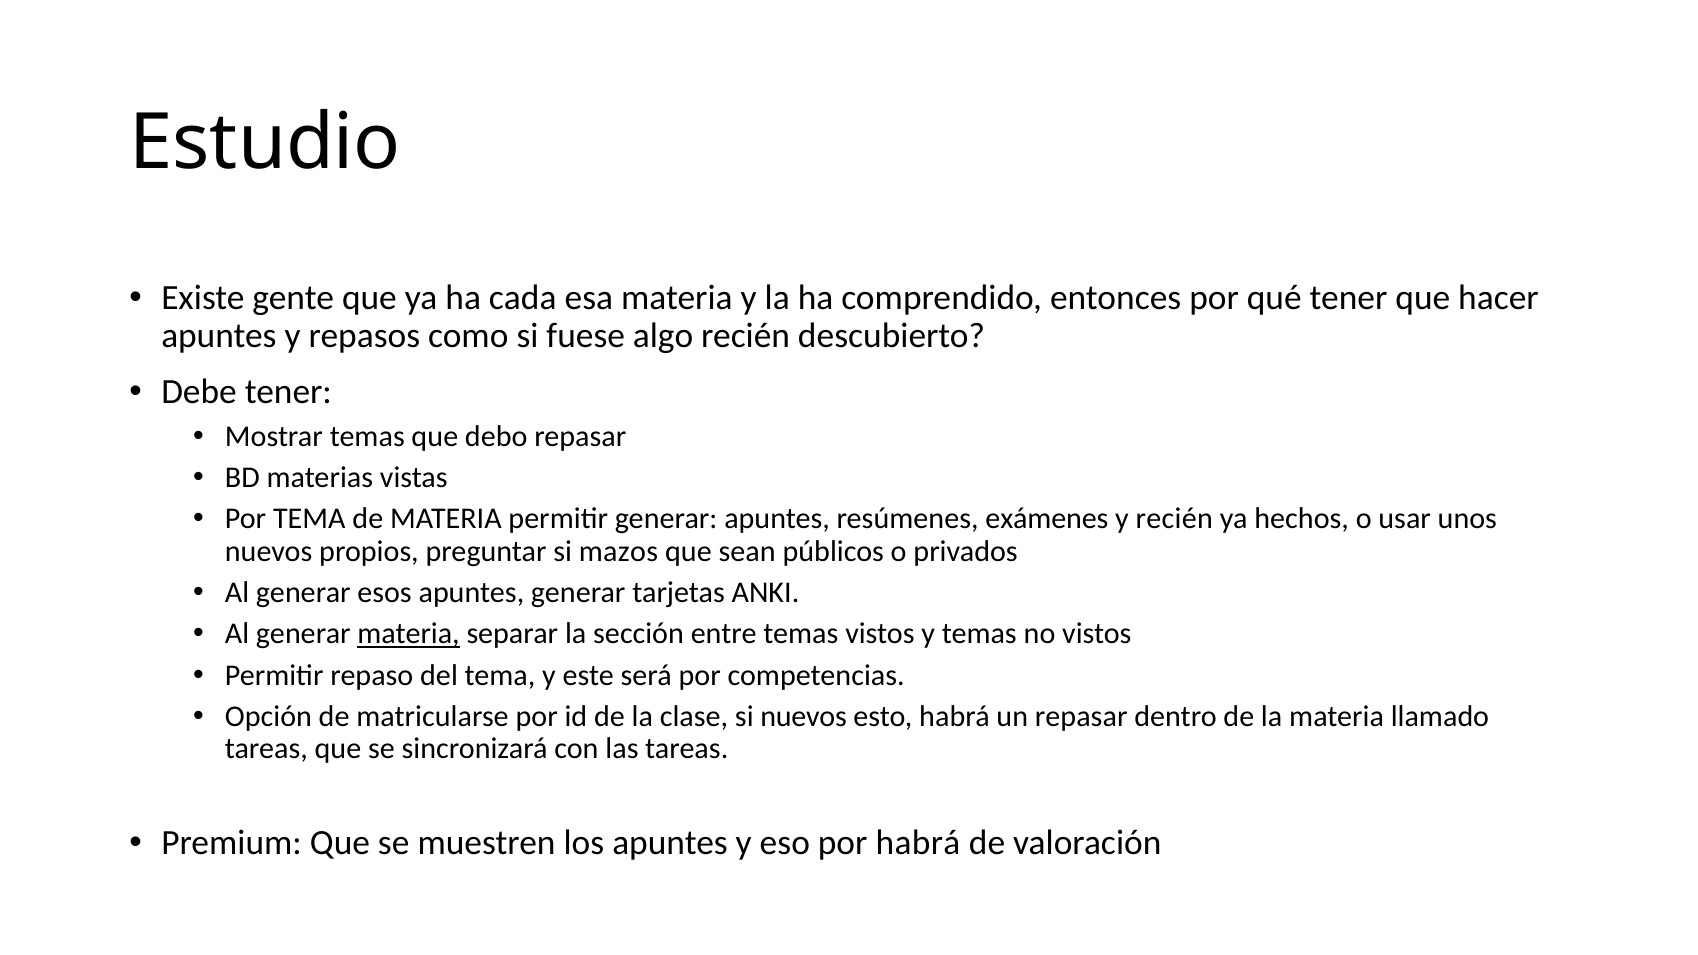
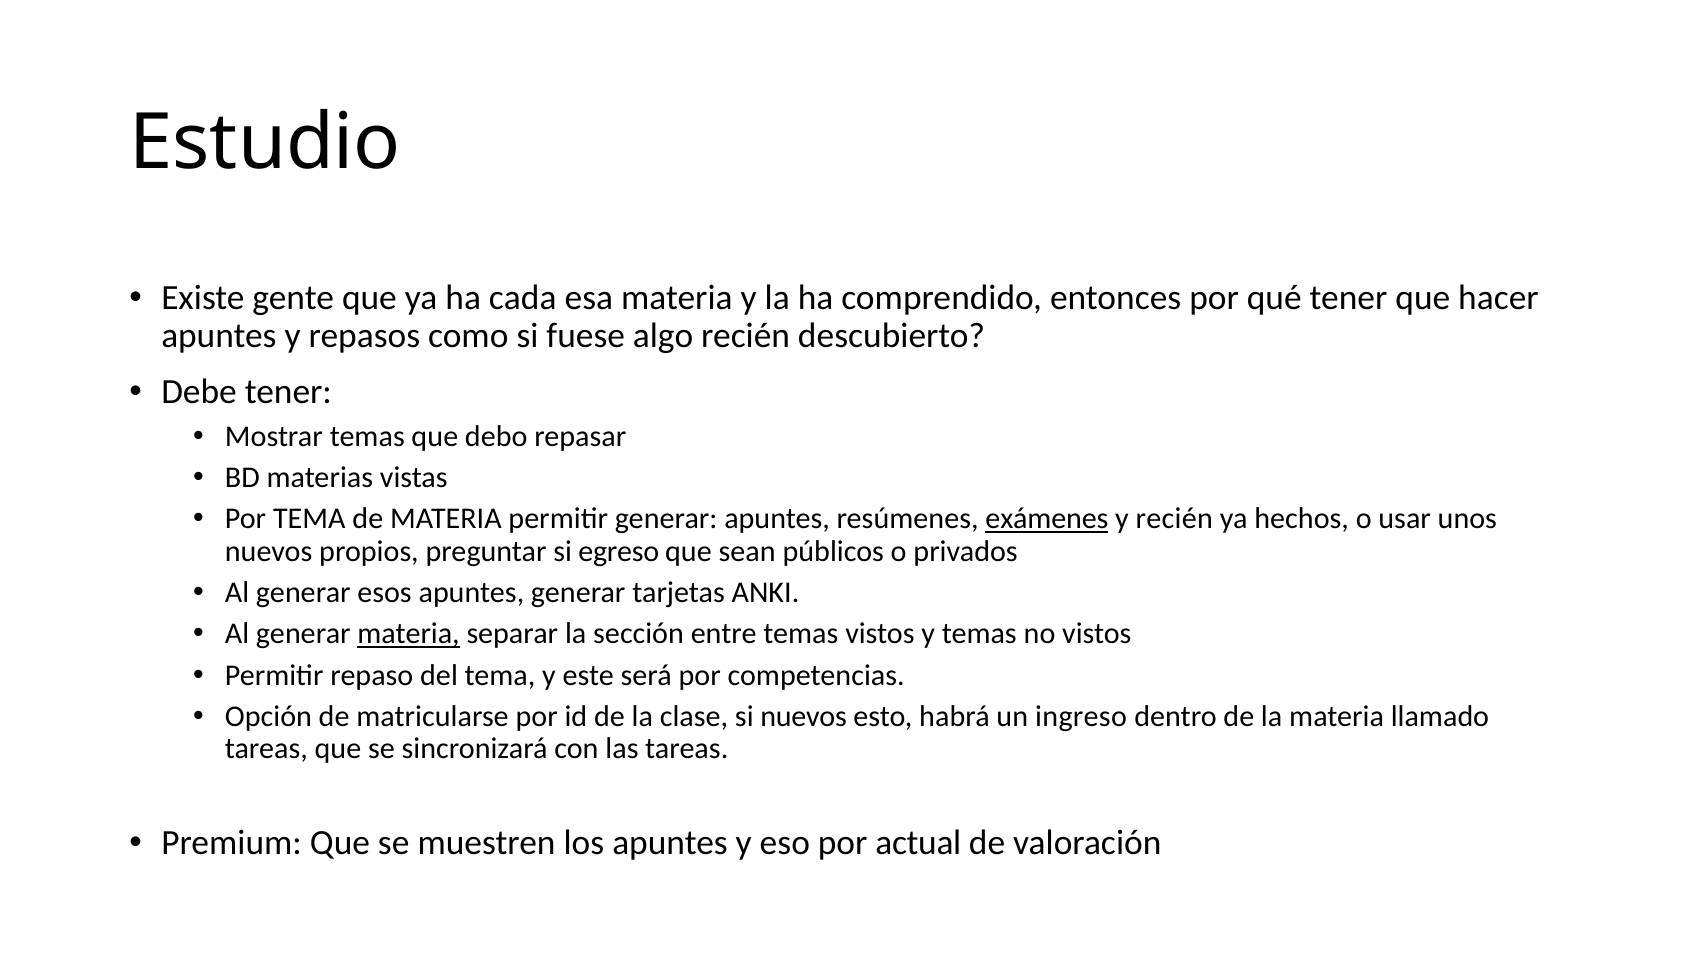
exámenes underline: none -> present
mazos: mazos -> egreso
un repasar: repasar -> ingreso
por habrá: habrá -> actual
